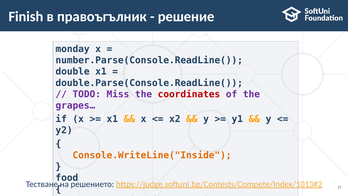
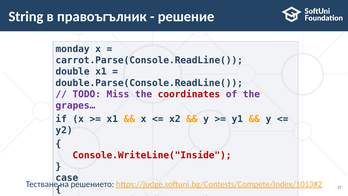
Finish: Finish -> String
number.Parse(Console.ReadLine(: number.Parse(Console.ReadLine( -> carrot.Parse(Console.ReadLine(
Console.WriteLine("Inside colour: orange -> red
food: food -> case
